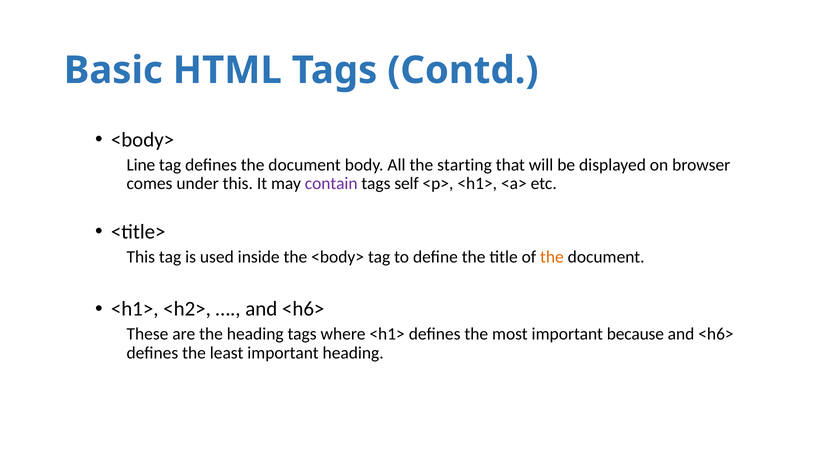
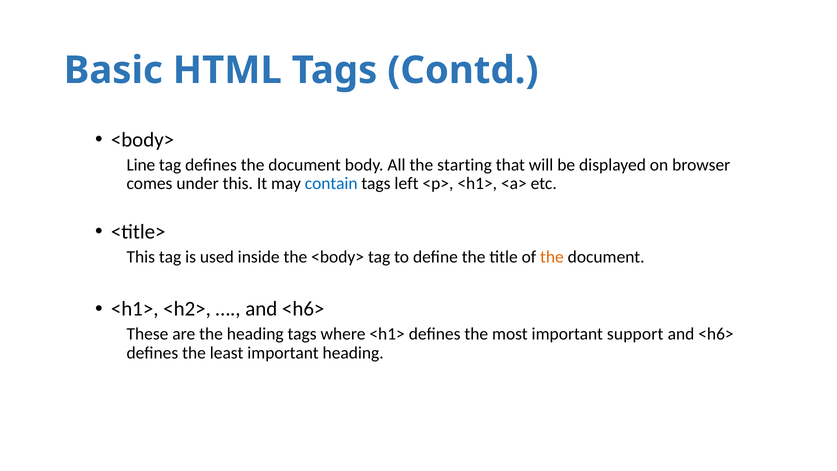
contain colour: purple -> blue
self: self -> left
because: because -> support
